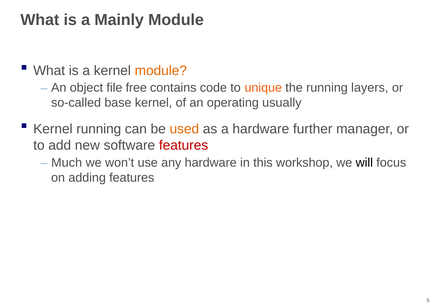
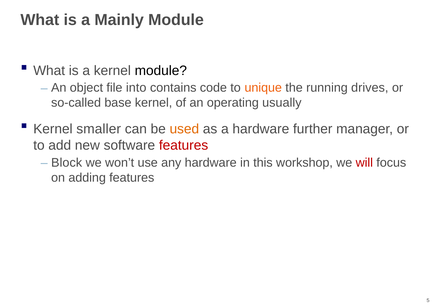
module at (161, 70) colour: orange -> black
free: free -> into
layers: layers -> drives
Kernel running: running -> smaller
Much: Much -> Block
will colour: black -> red
